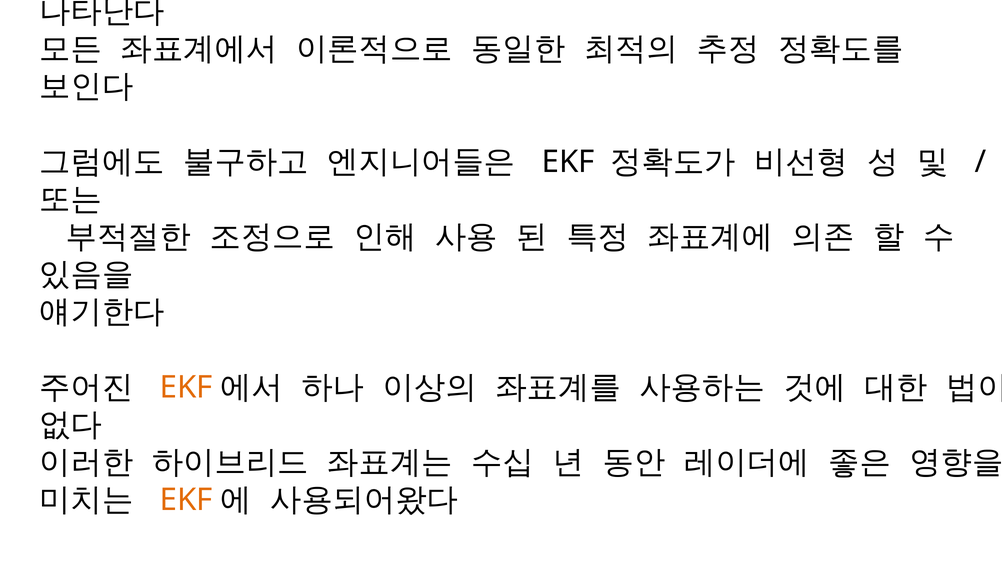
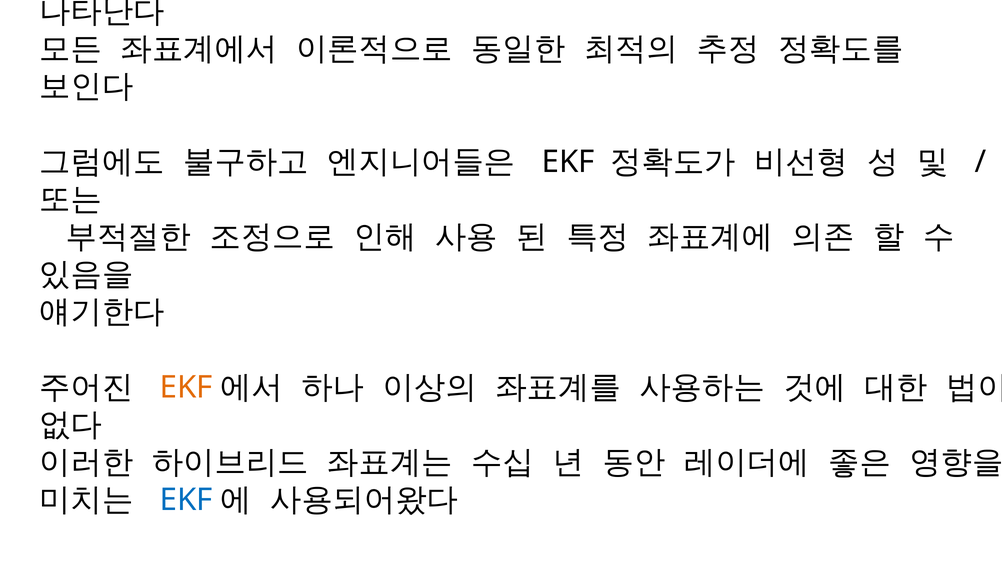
EKF at (186, 500) colour: orange -> blue
